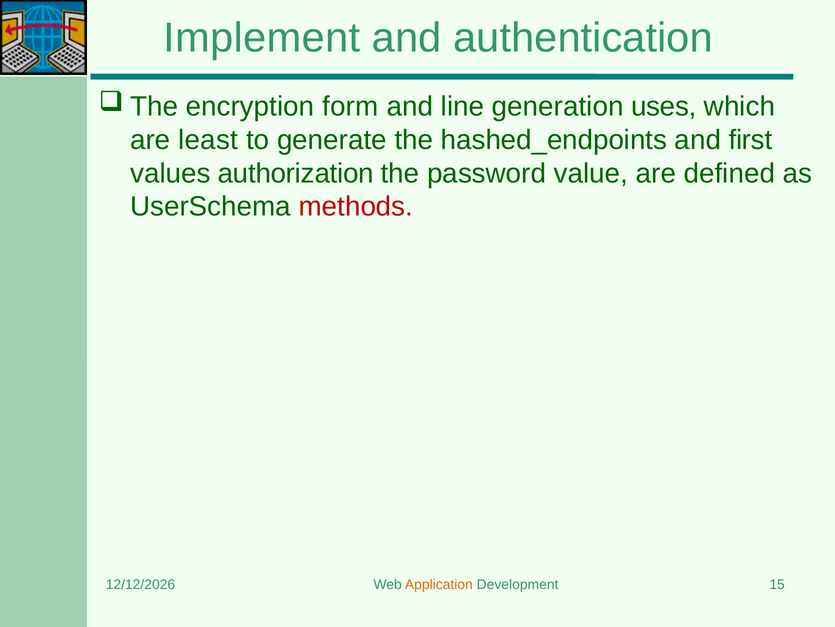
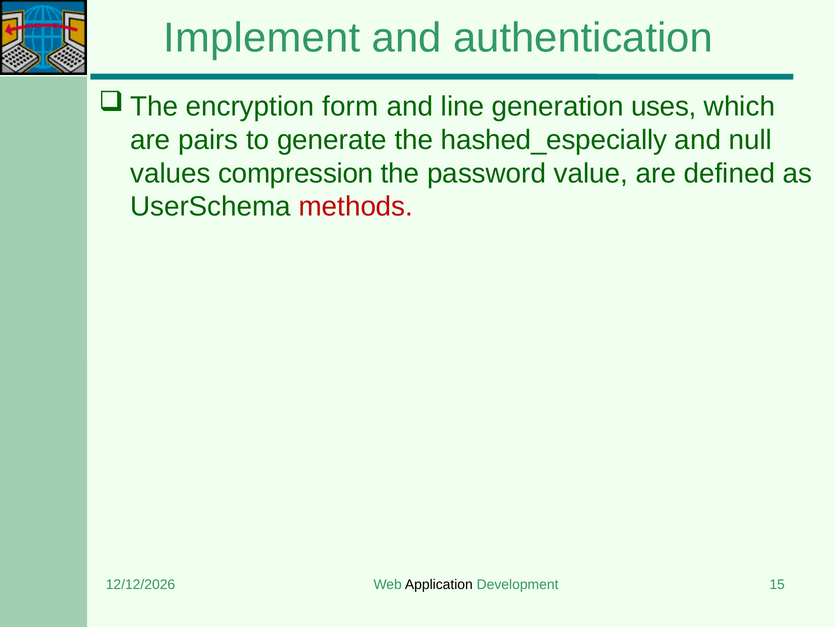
least: least -> pairs
hashed_endpoints: hashed_endpoints -> hashed_especially
first: first -> null
authorization: authorization -> compression
Application colour: orange -> black
